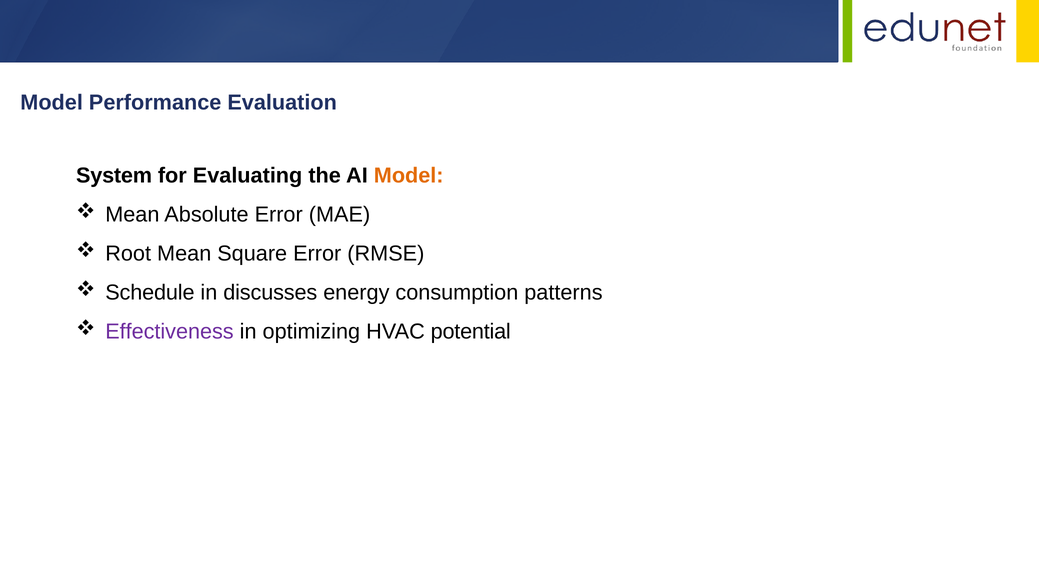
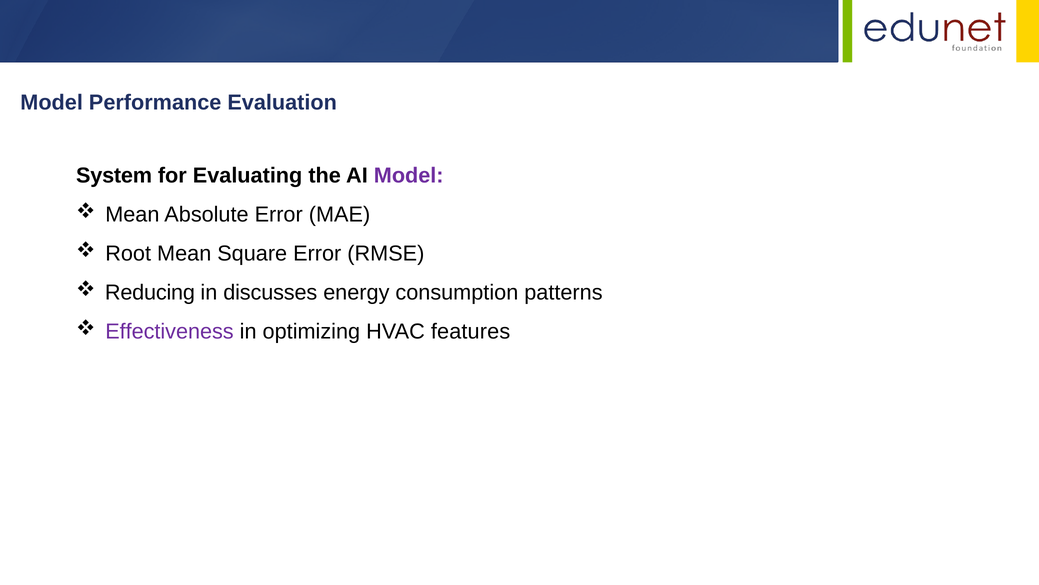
Model at (409, 176) colour: orange -> purple
Schedule: Schedule -> Reducing
potential: potential -> features
